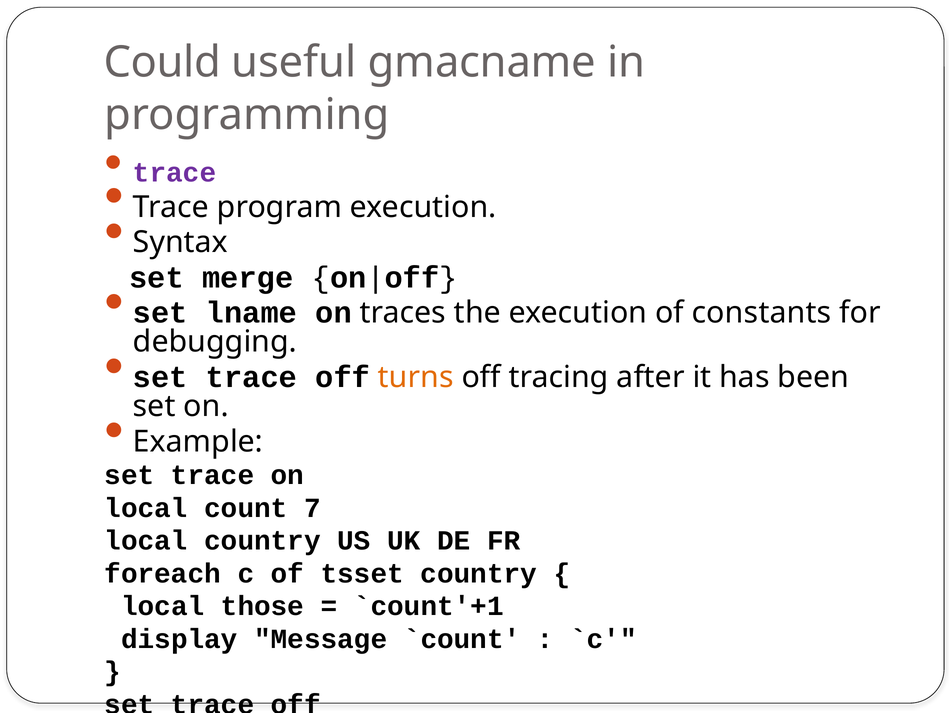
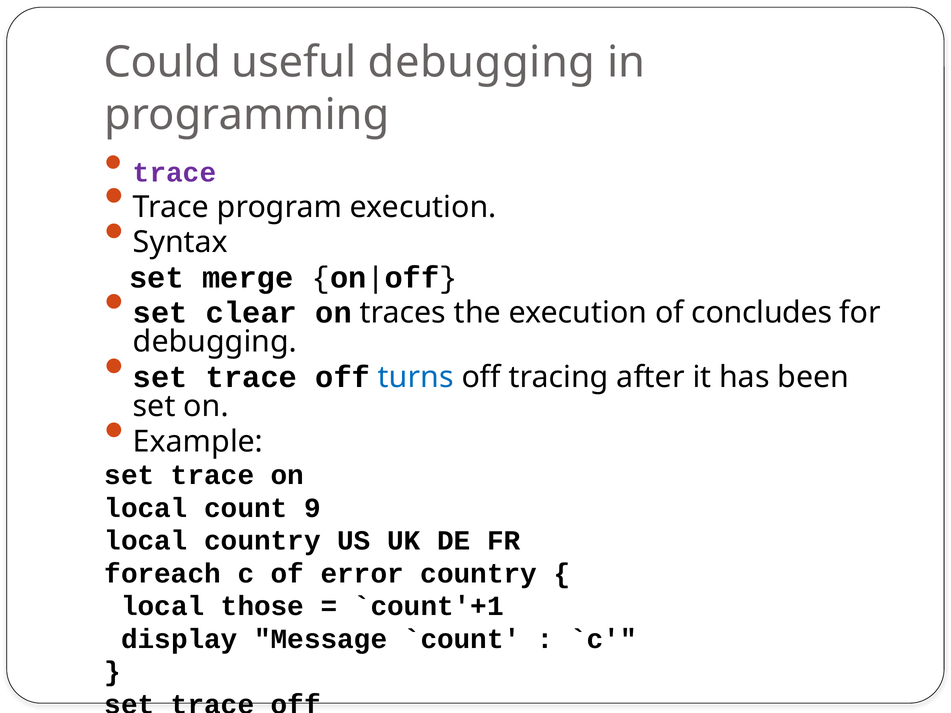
useful gmacname: gmacname -> debugging
lname: lname -> clear
constants: constants -> concludes
turns colour: orange -> blue
7: 7 -> 9
tsset: tsset -> error
